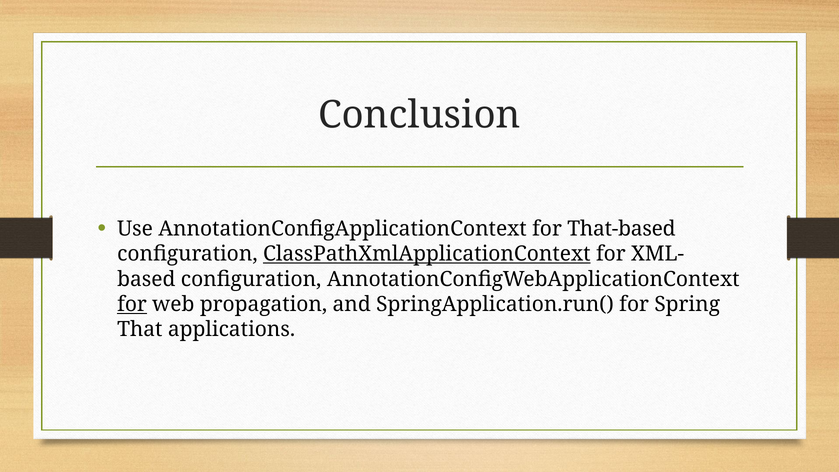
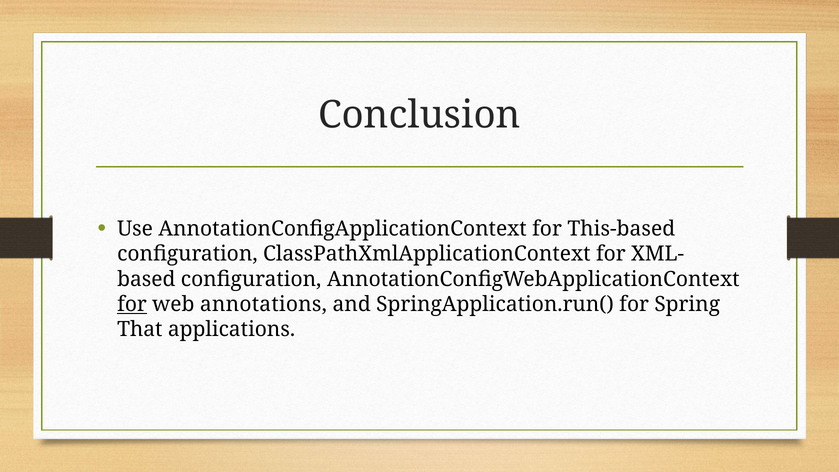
That-based: That-based -> This-based
ClassPathXmlApplicationContext underline: present -> none
propagation: propagation -> annotations
